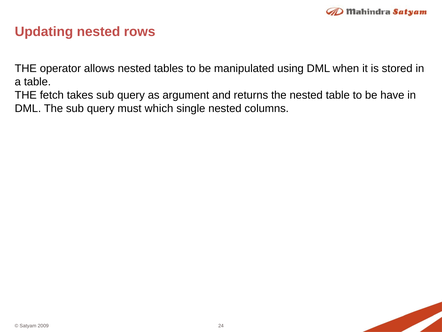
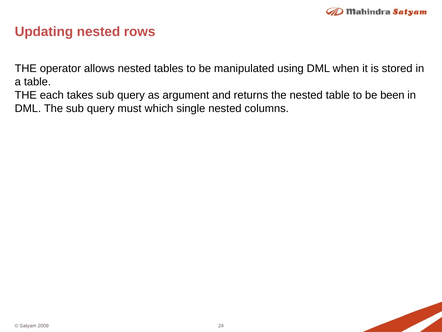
fetch: fetch -> each
have: have -> been
